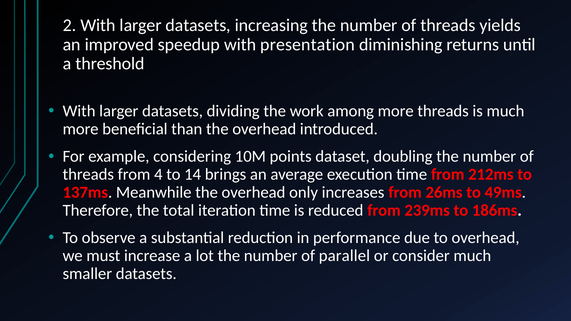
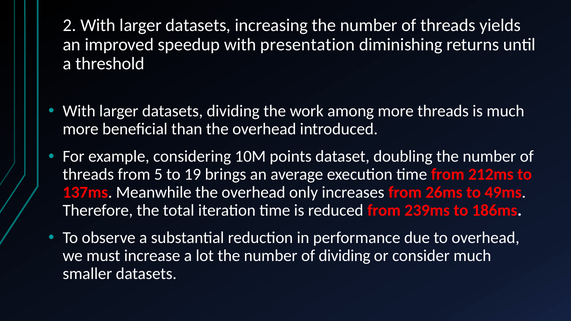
4: 4 -> 5
14: 14 -> 19
of parallel: parallel -> dividing
